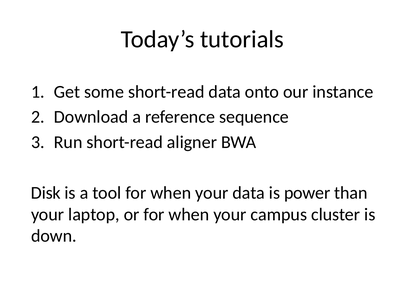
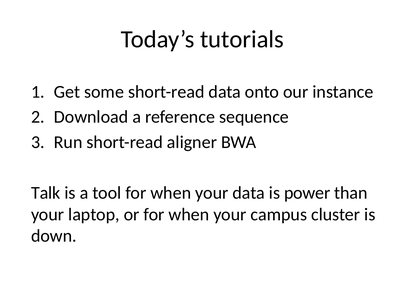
Disk: Disk -> Talk
